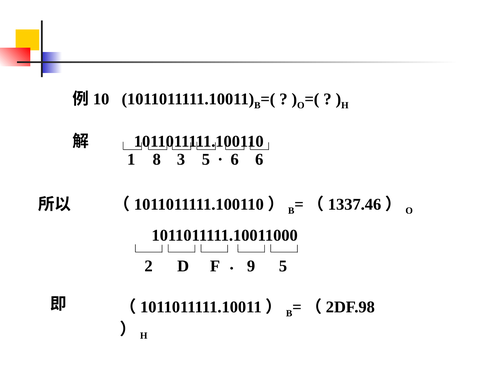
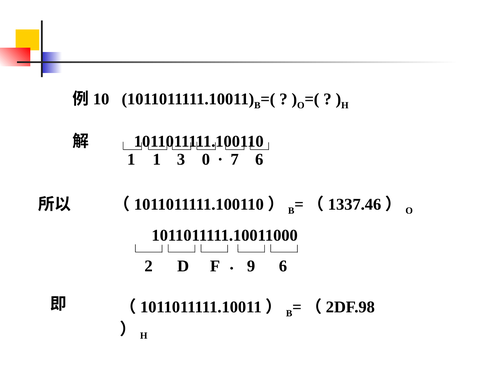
1 8: 8 -> 1
3 5: 5 -> 0
6 at (235, 159): 6 -> 7
9 5: 5 -> 6
